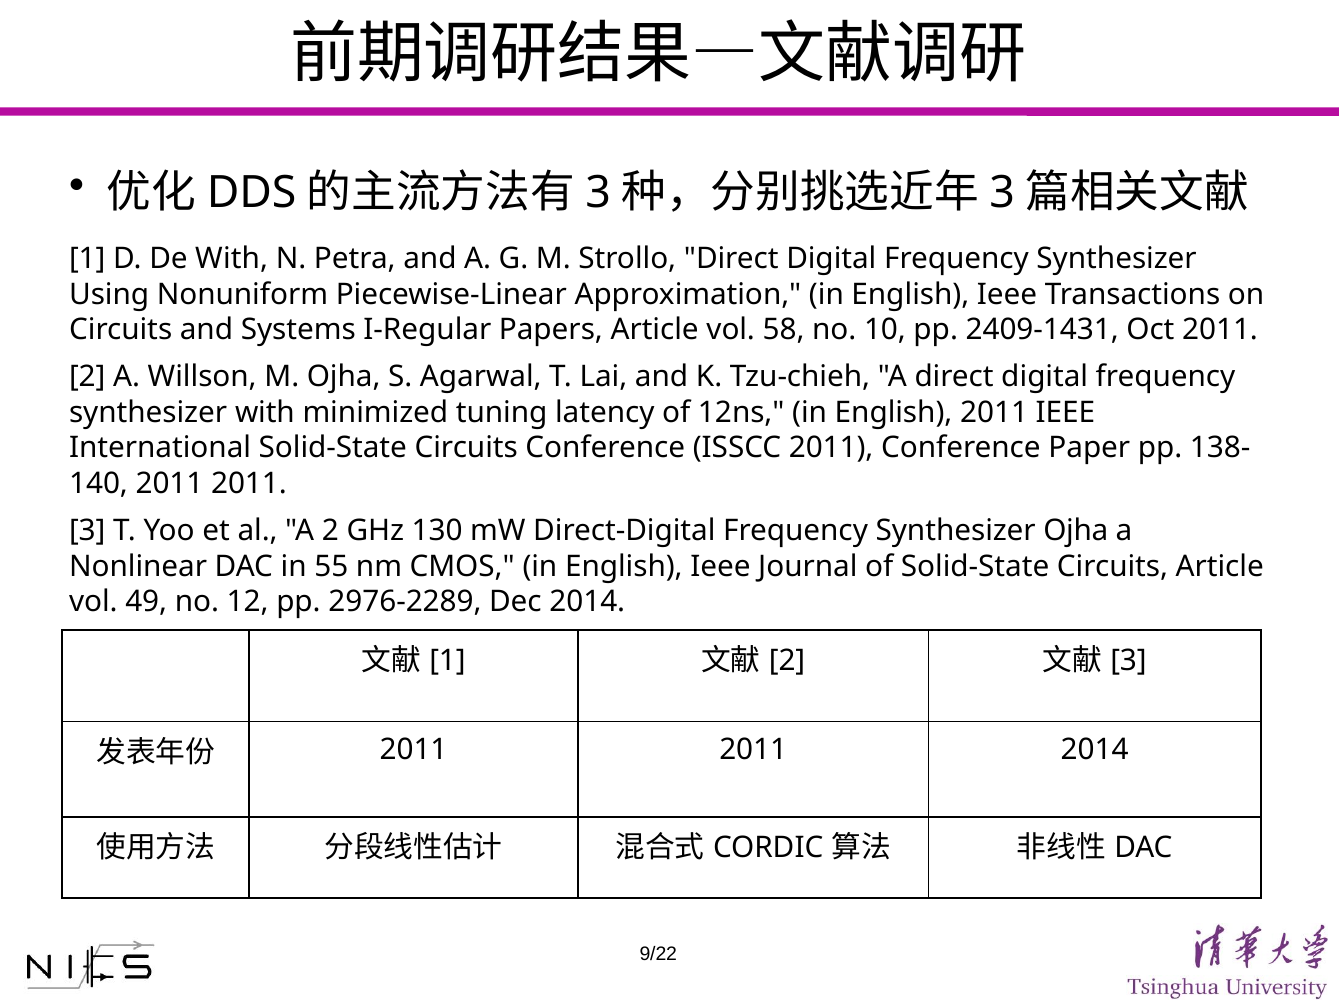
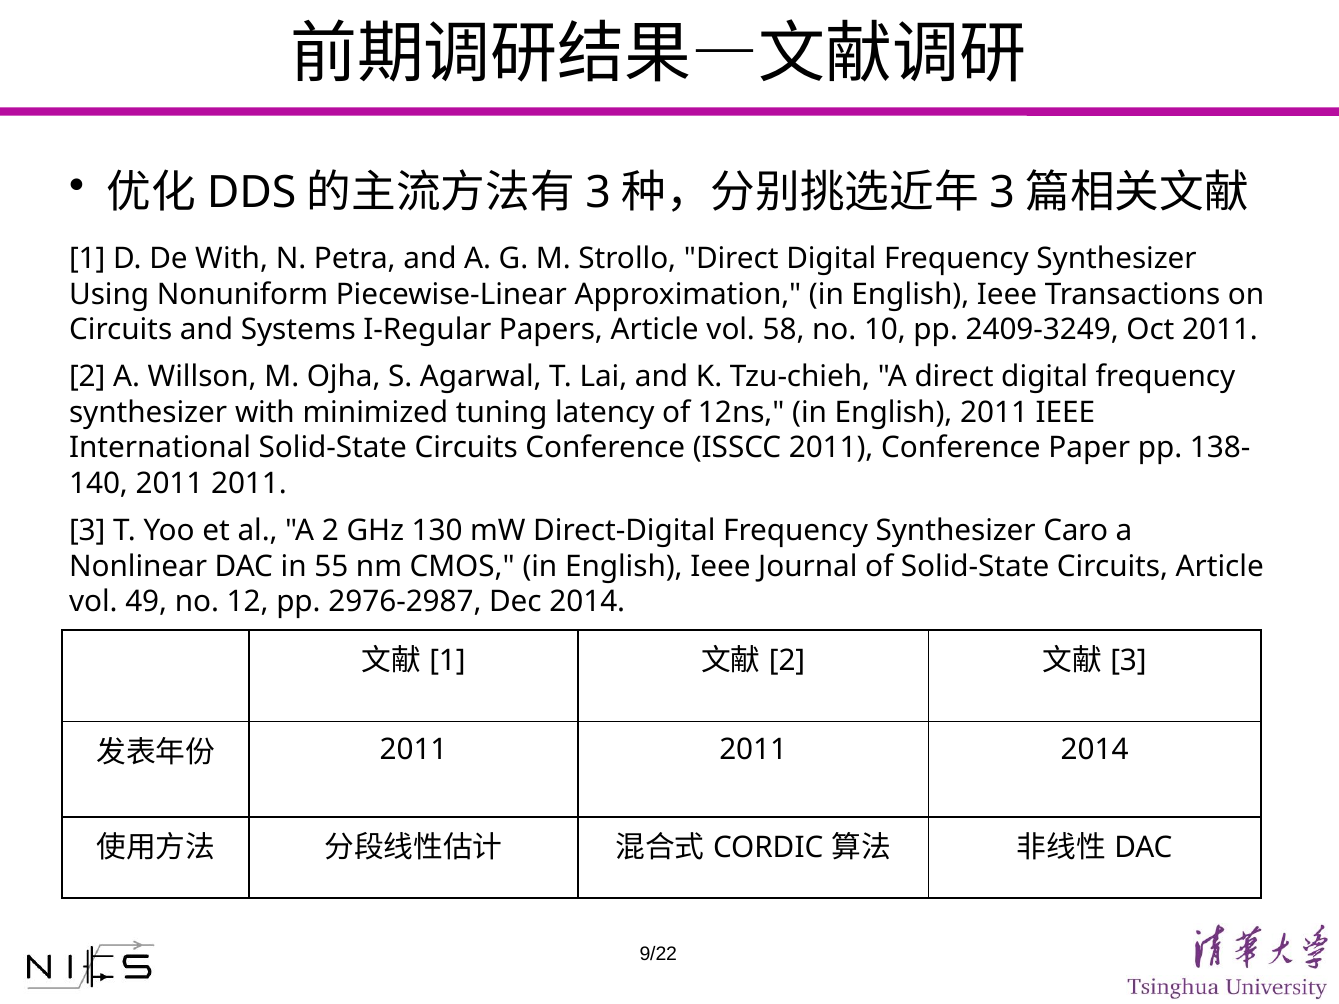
2409-1431: 2409-1431 -> 2409-3249
Synthesizer Ojha: Ojha -> Caro
2976-2289: 2976-2289 -> 2976-2987
